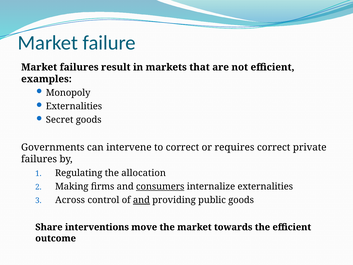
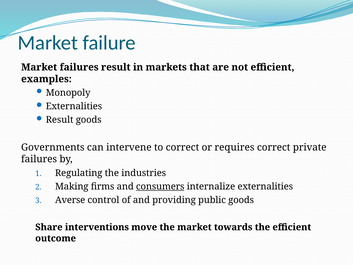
Secret at (60, 120): Secret -> Result
allocation: allocation -> industries
Across: Across -> Averse
and at (141, 200) underline: present -> none
